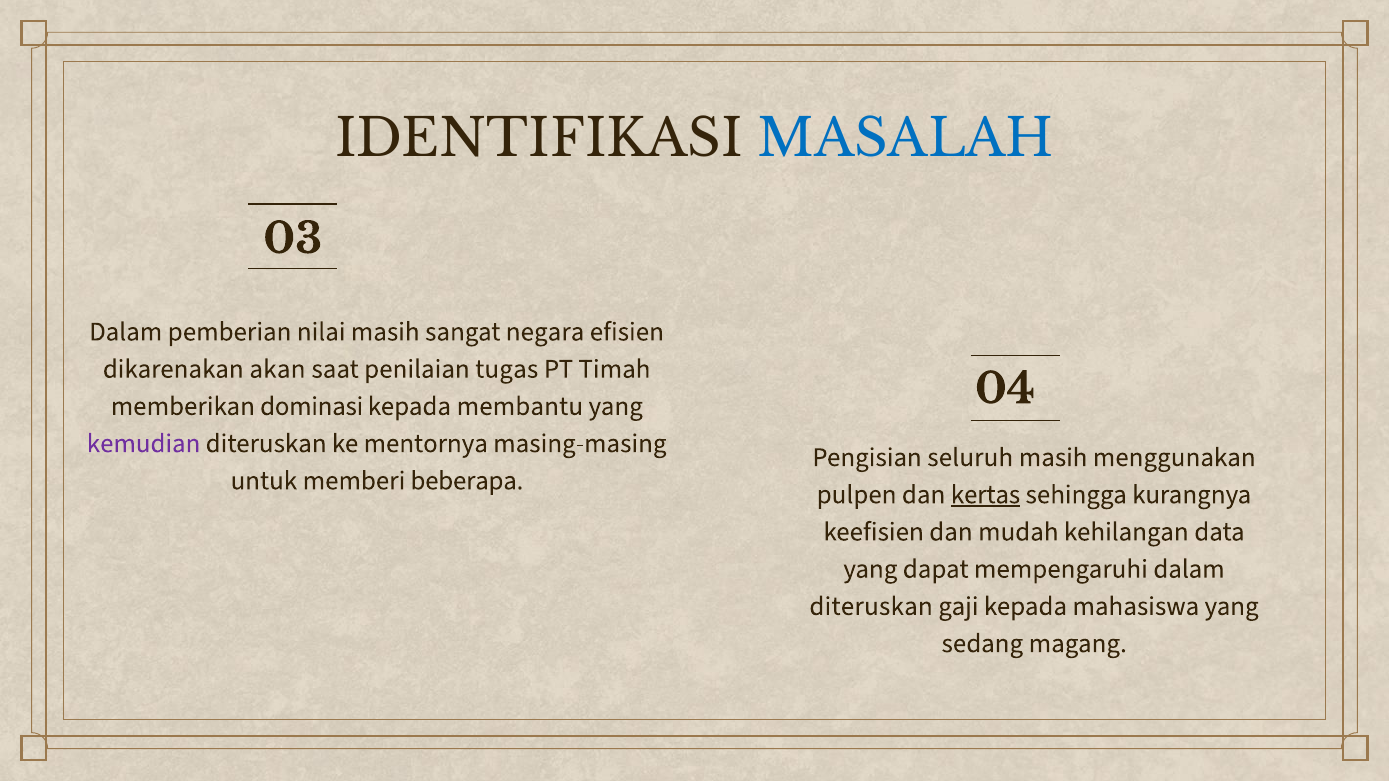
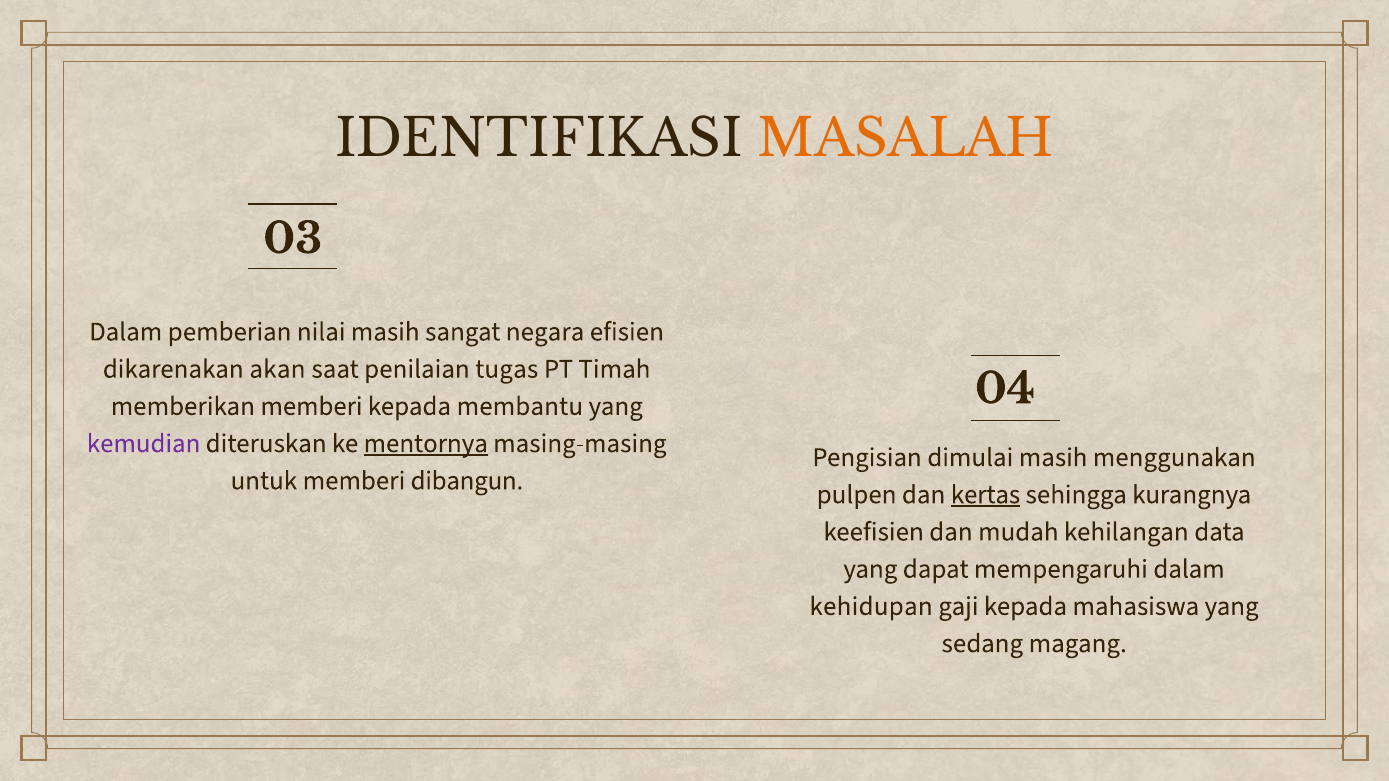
MASALAH colour: blue -> orange
memberikan dominasi: dominasi -> memberi
mentornya underline: none -> present
seluruh: seluruh -> dimulai
beberapa: beberapa -> dibangun
diteruskan at (871, 606): diteruskan -> kehidupan
